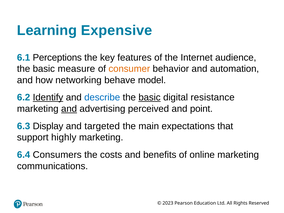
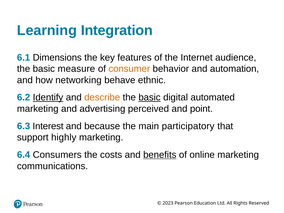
Expensive: Expensive -> Integration
Perceptions: Perceptions -> Dimensions
model: model -> ethnic
describe colour: blue -> orange
resistance: resistance -> automated
and at (69, 109) underline: present -> none
Display: Display -> Interest
targeted: targeted -> because
expectations: expectations -> participatory
benefits underline: none -> present
